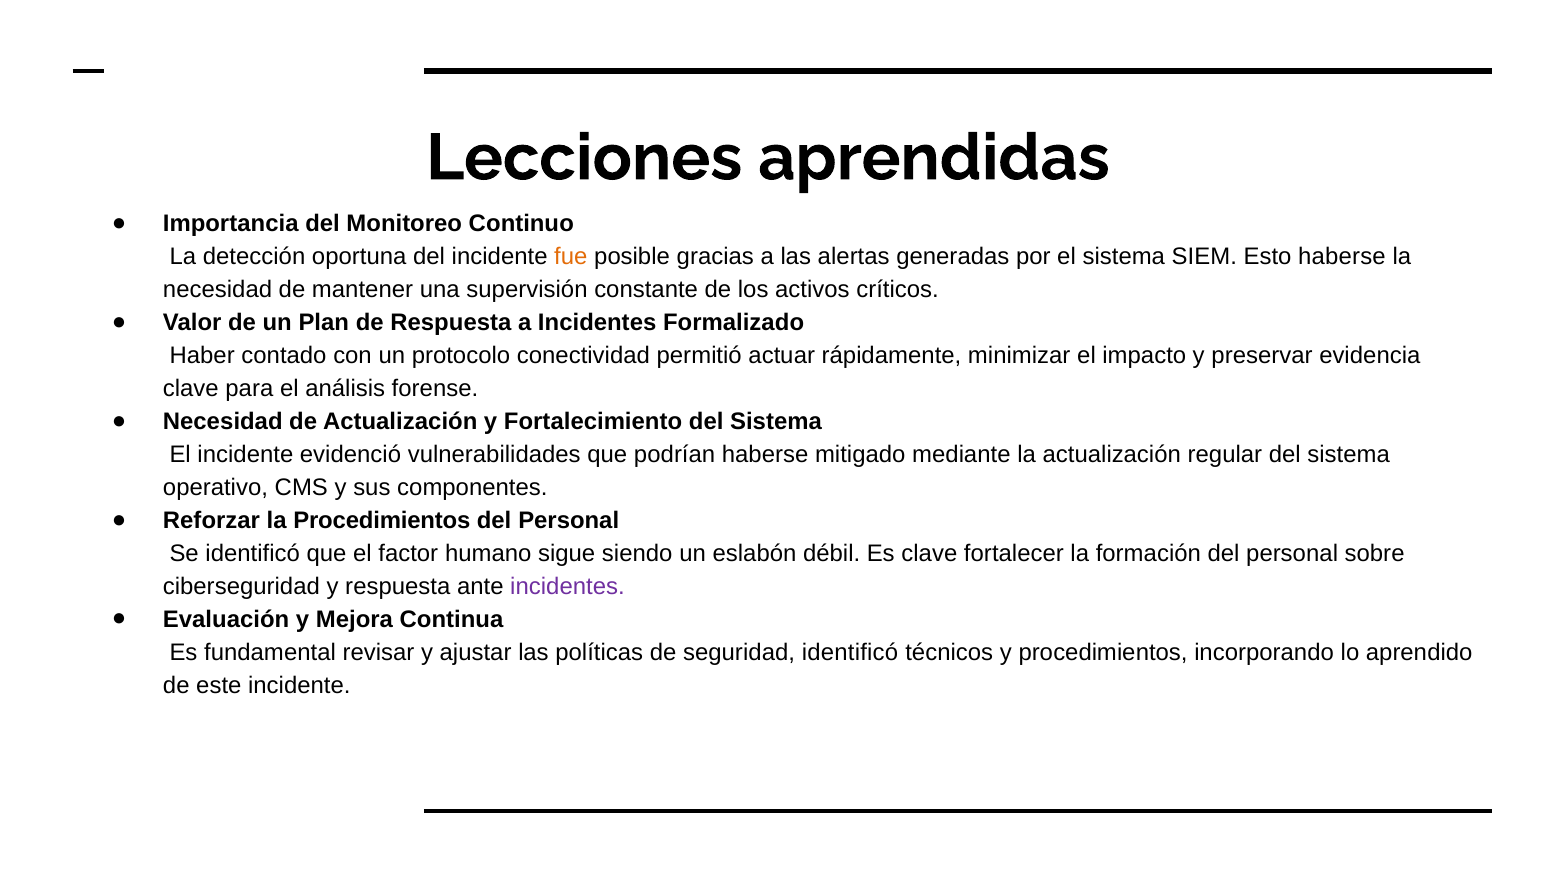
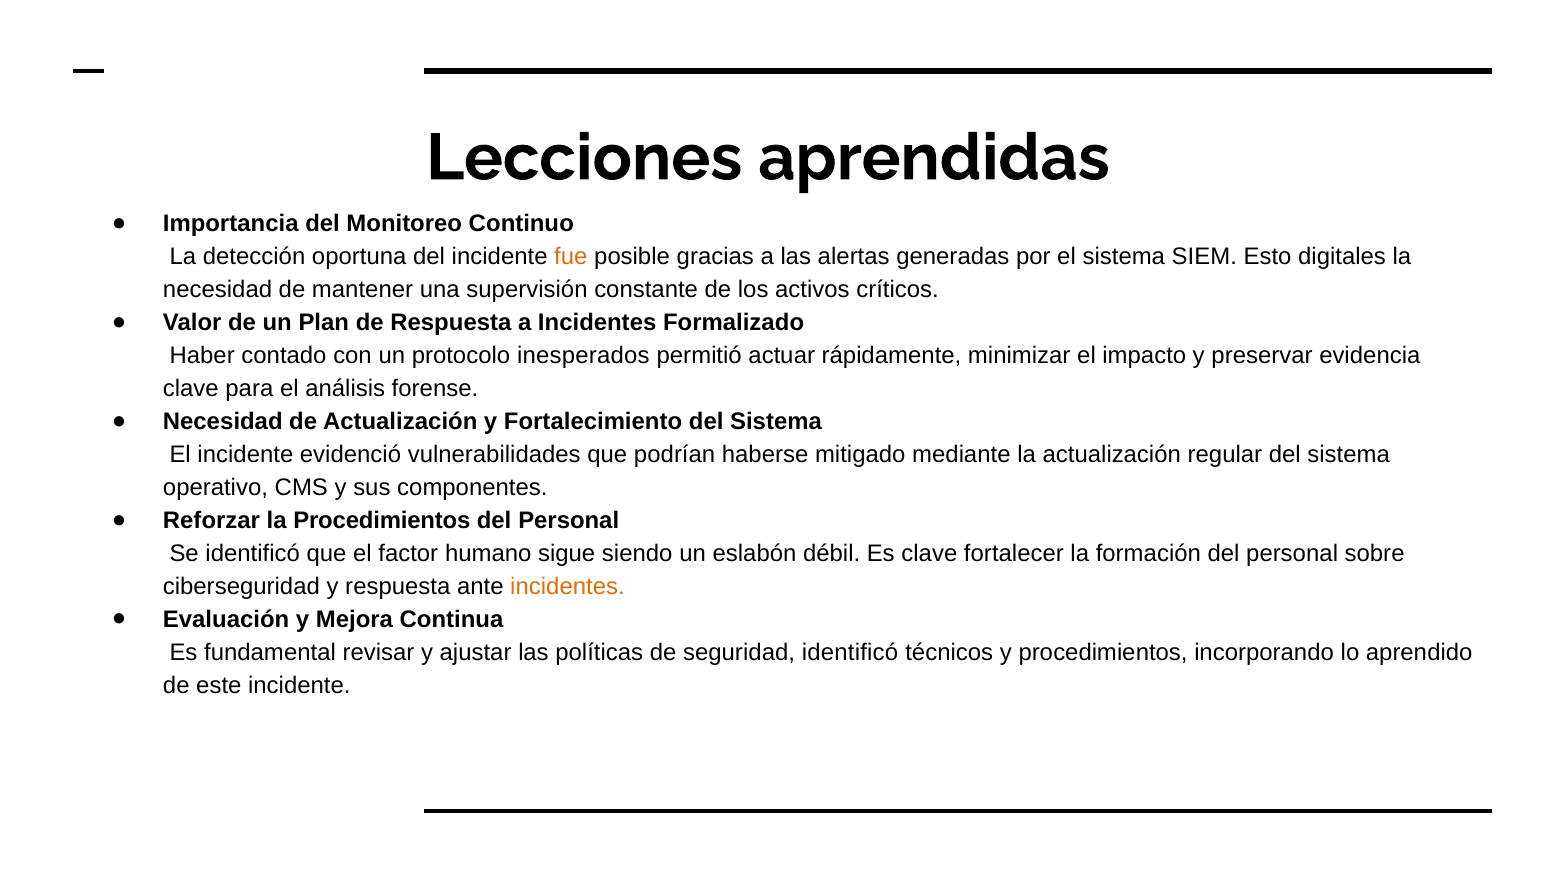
Esto haberse: haberse -> digitales
conectividad: conectividad -> inesperados
incidentes at (567, 586) colour: purple -> orange
